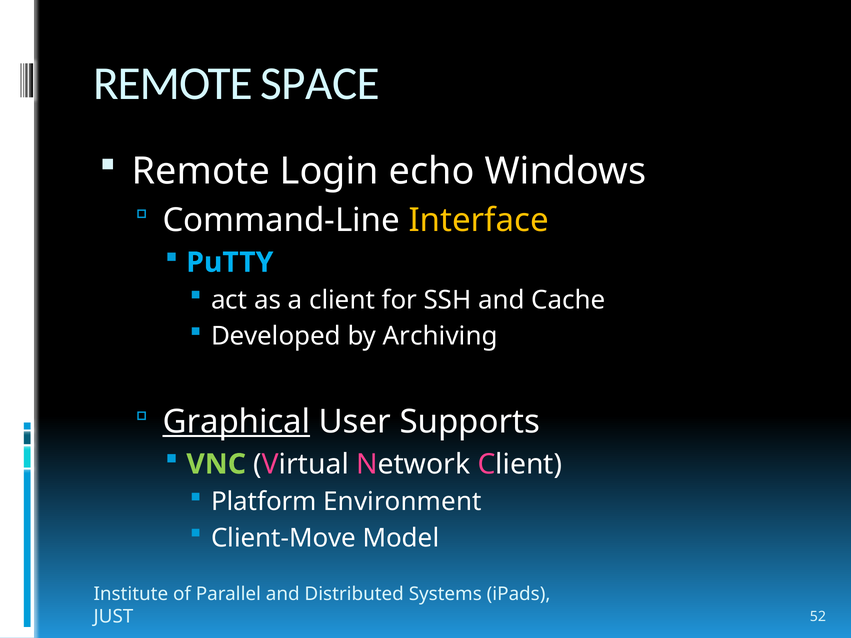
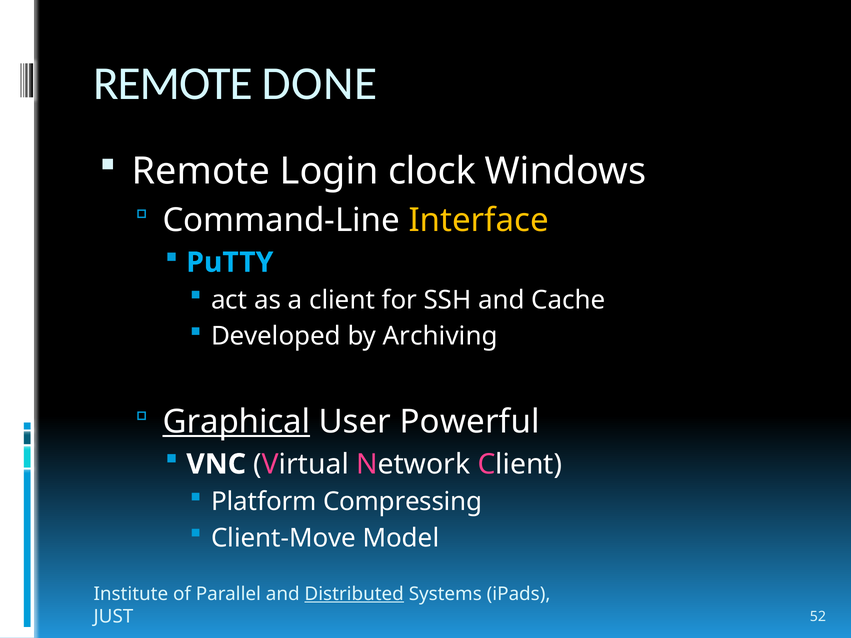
SPACE: SPACE -> DONE
echo: echo -> clock
Supports: Supports -> Powerful
VNC colour: light green -> white
Environment: Environment -> Compressing
Distributed underline: none -> present
